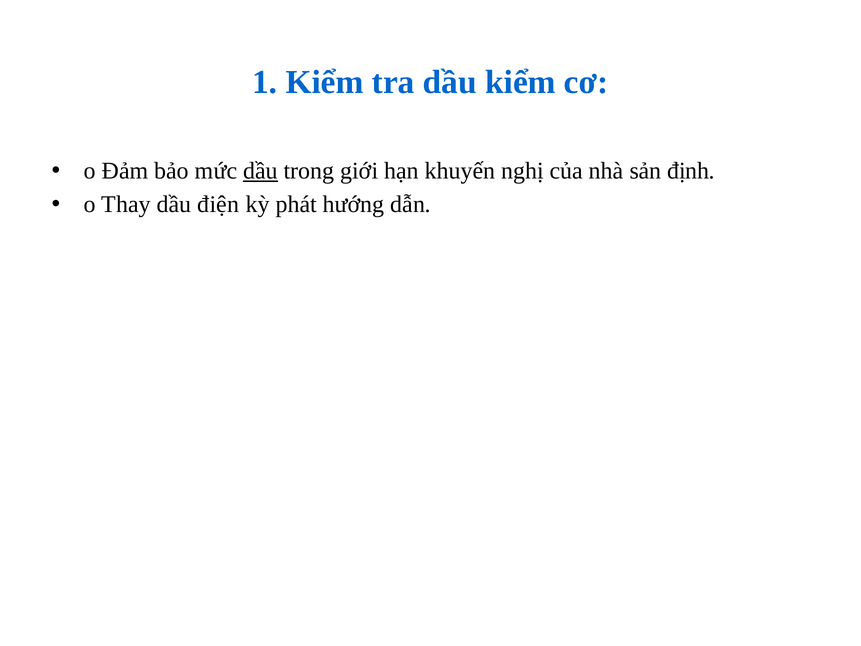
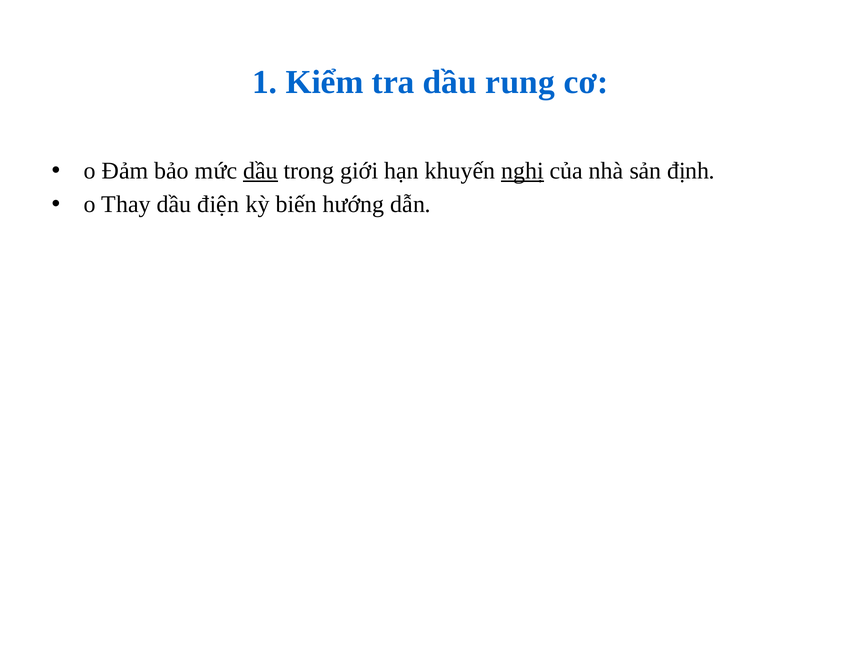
dầu kiểm: kiểm -> rung
nghị underline: none -> present
phát: phát -> biến
